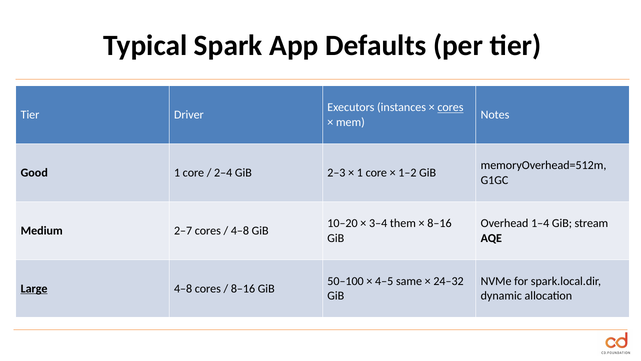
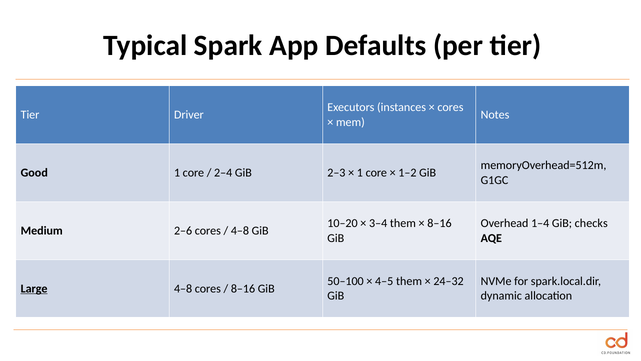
cores at (450, 107) underline: present -> none
stream: stream -> checks
2–7: 2–7 -> 2–6
4–5 same: same -> them
